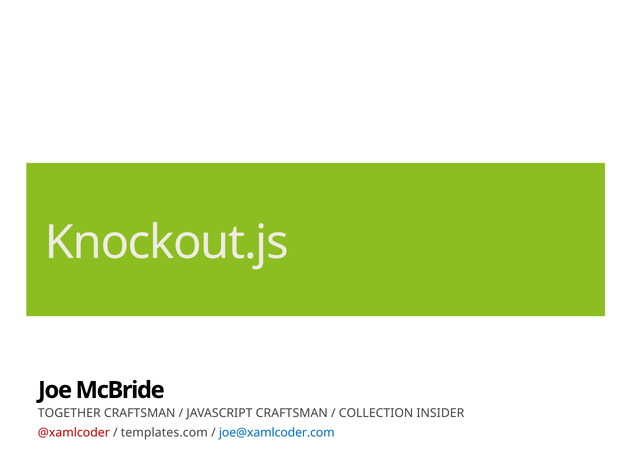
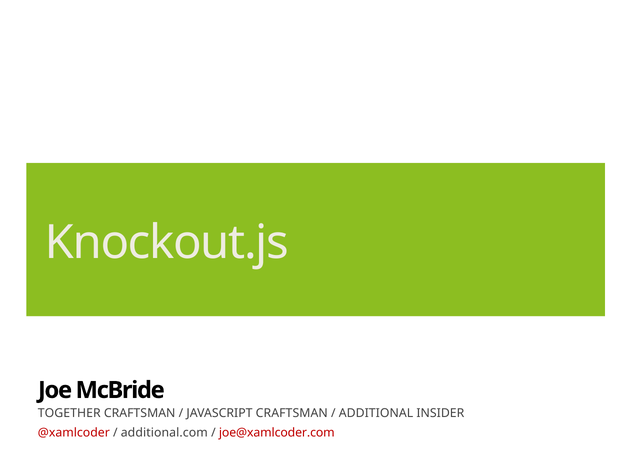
COLLECTION: COLLECTION -> ADDITIONAL
templates.com: templates.com -> additional.com
joe@xamlcoder.com colour: blue -> red
